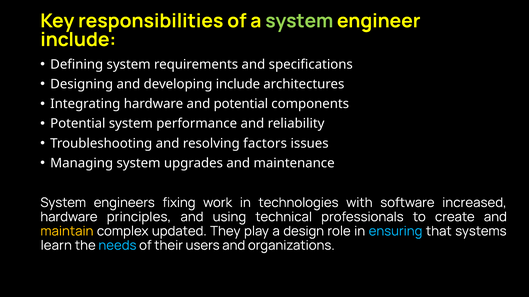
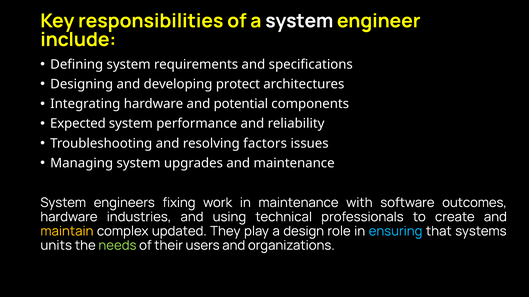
system at (299, 21) colour: light green -> white
developing include: include -> protect
Potential at (78, 124): Potential -> Expected
in technologies: technologies -> maintenance
increased: increased -> outcomes
principles: principles -> industries
learn: learn -> units
needs colour: light blue -> light green
